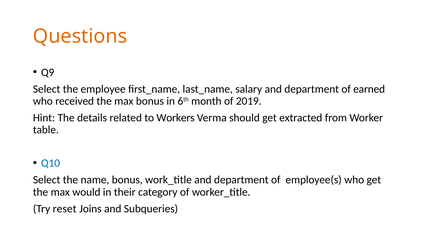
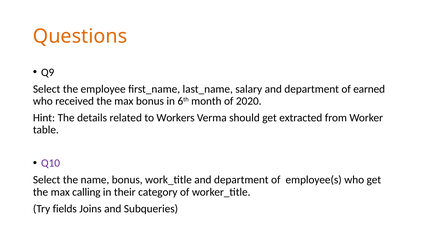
2019: 2019 -> 2020
Q10 colour: blue -> purple
would: would -> calling
reset: reset -> fields
